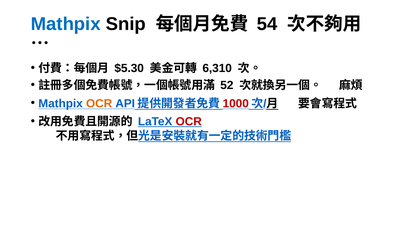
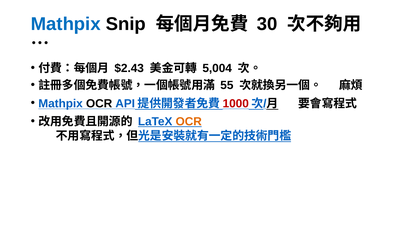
54: 54 -> 30
$5.30: $5.30 -> $2.43
6,310: 6,310 -> 5,004
52: 52 -> 55
OCR at (99, 104) colour: orange -> black
OCR at (189, 122) colour: red -> orange
